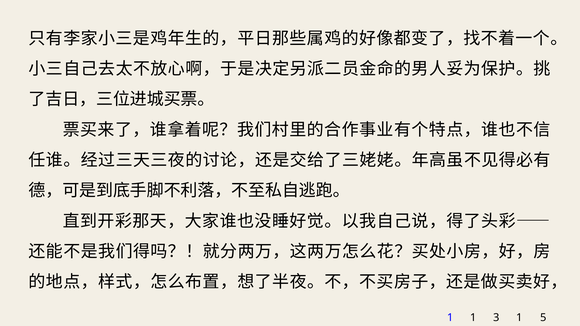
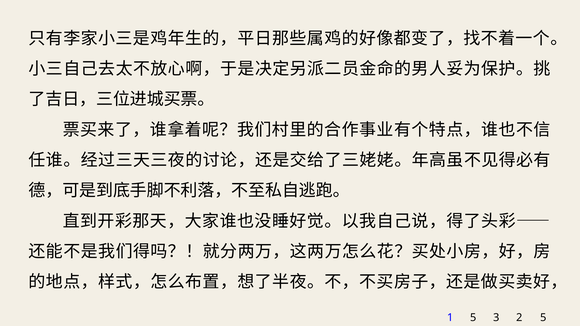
1 1: 1 -> 5
3 1: 1 -> 2
